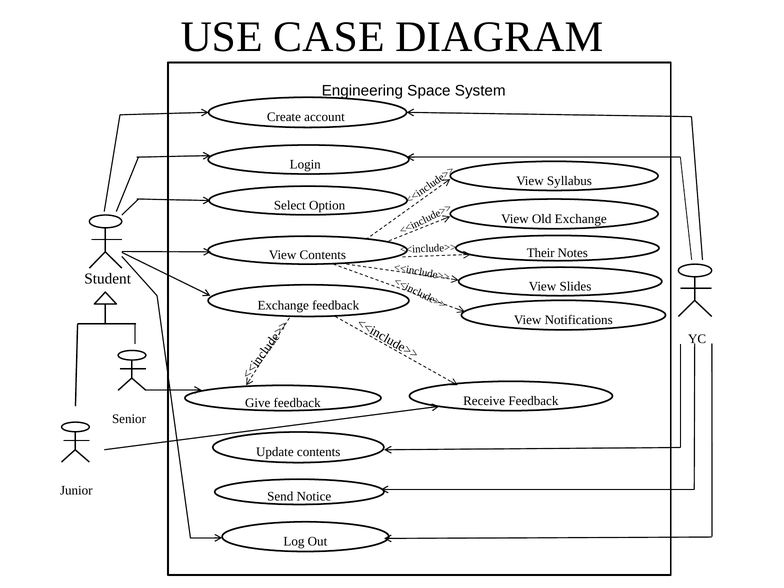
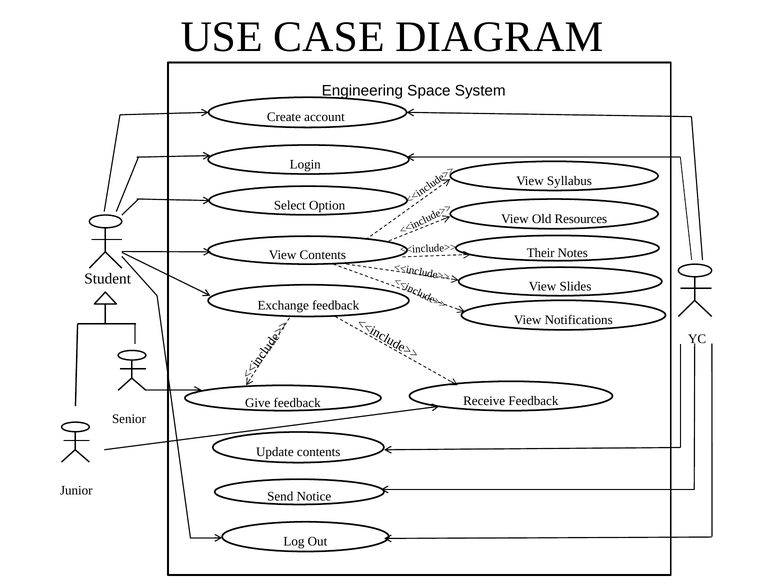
Old Exchange: Exchange -> Resources
